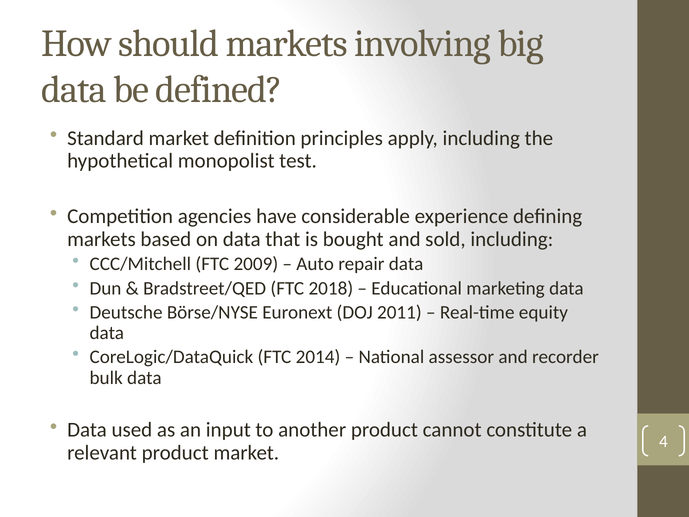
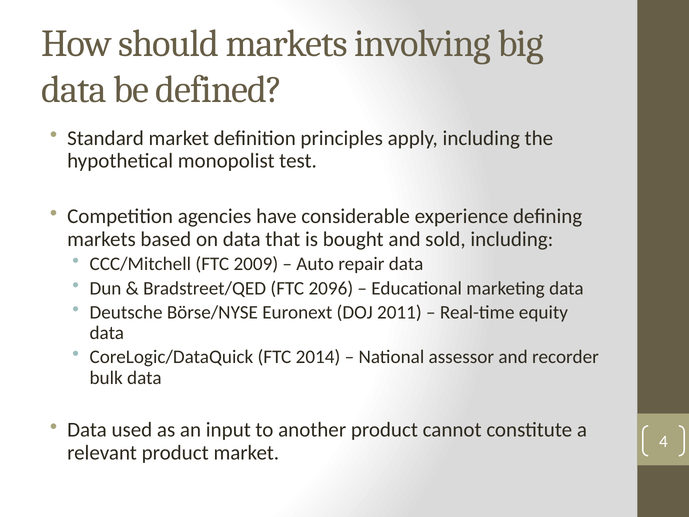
2018: 2018 -> 2096
